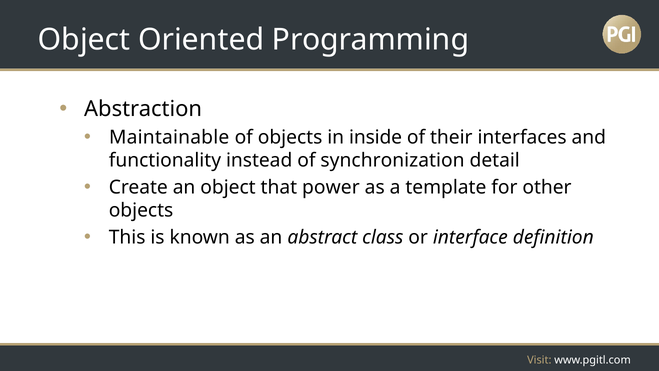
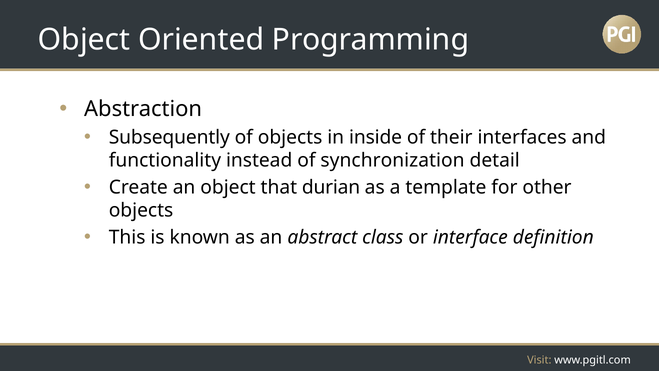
Maintainable: Maintainable -> Subsequently
power: power -> durian
